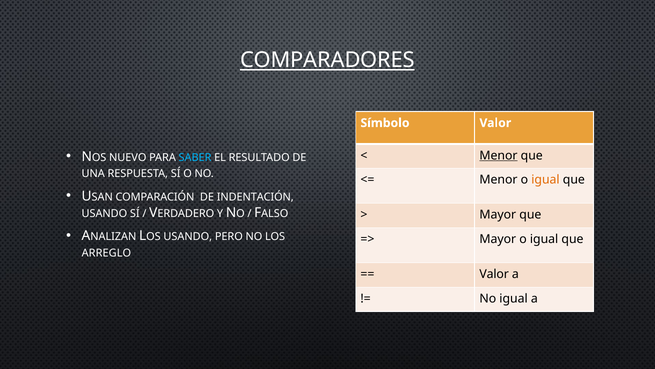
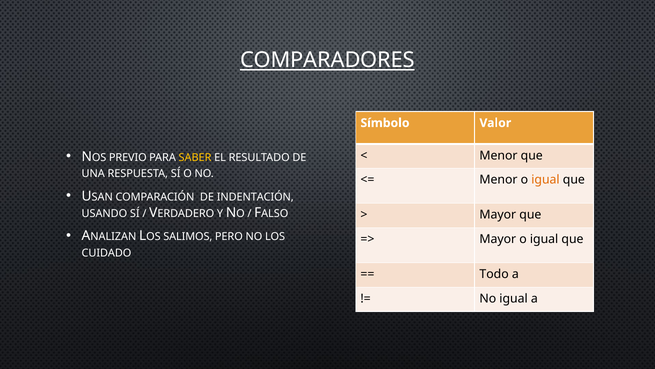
NUEVO: NUEVO -> PREVIO
SABER colour: light blue -> yellow
Menor at (498, 155) underline: present -> none
USANDO at (188, 236): USANDO -> SALIMOS
ARREGLO: ARREGLO -> CUIDADO
Valor at (494, 274): Valor -> Todo
